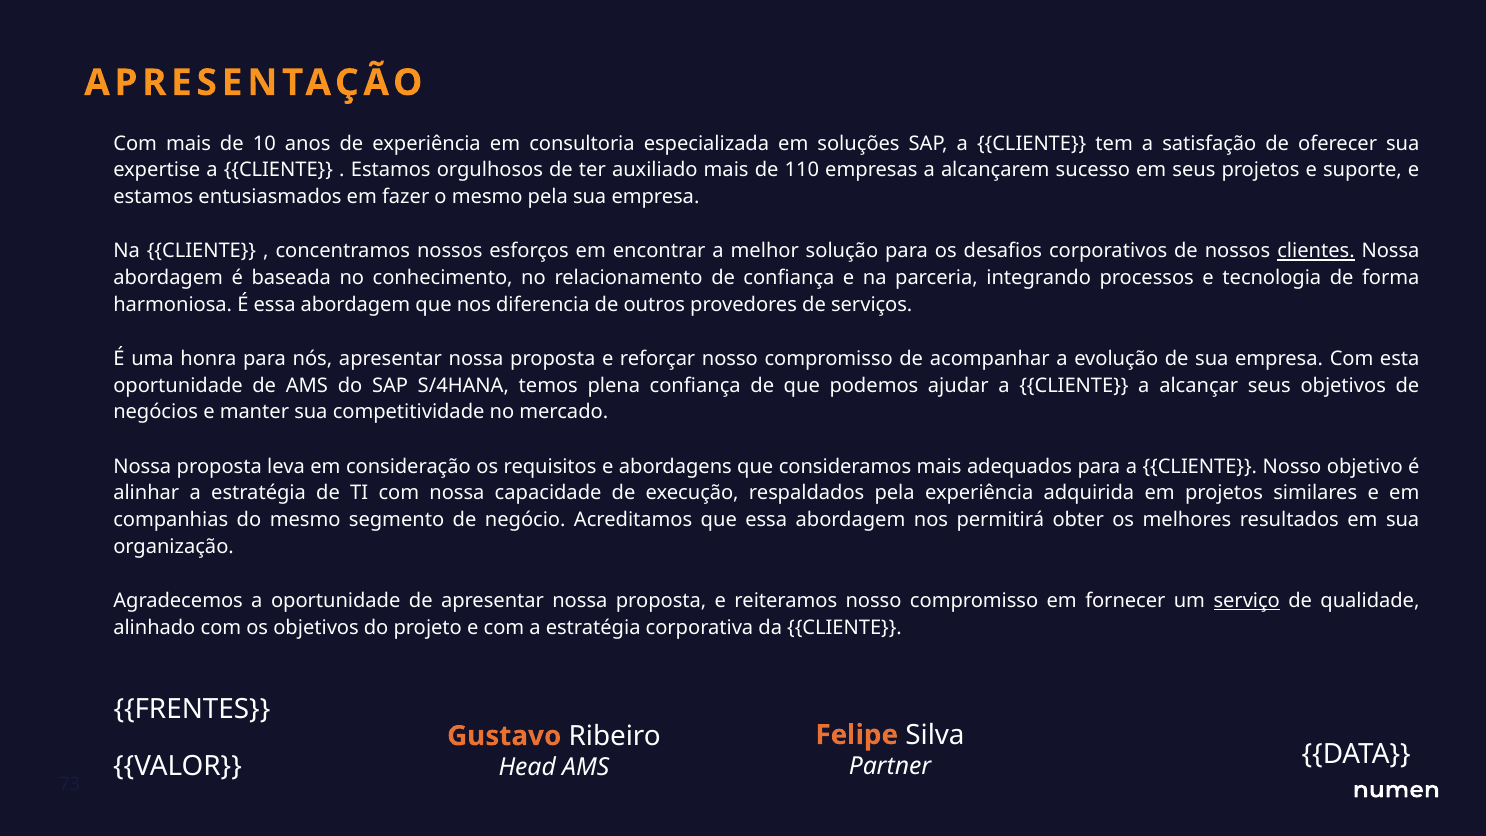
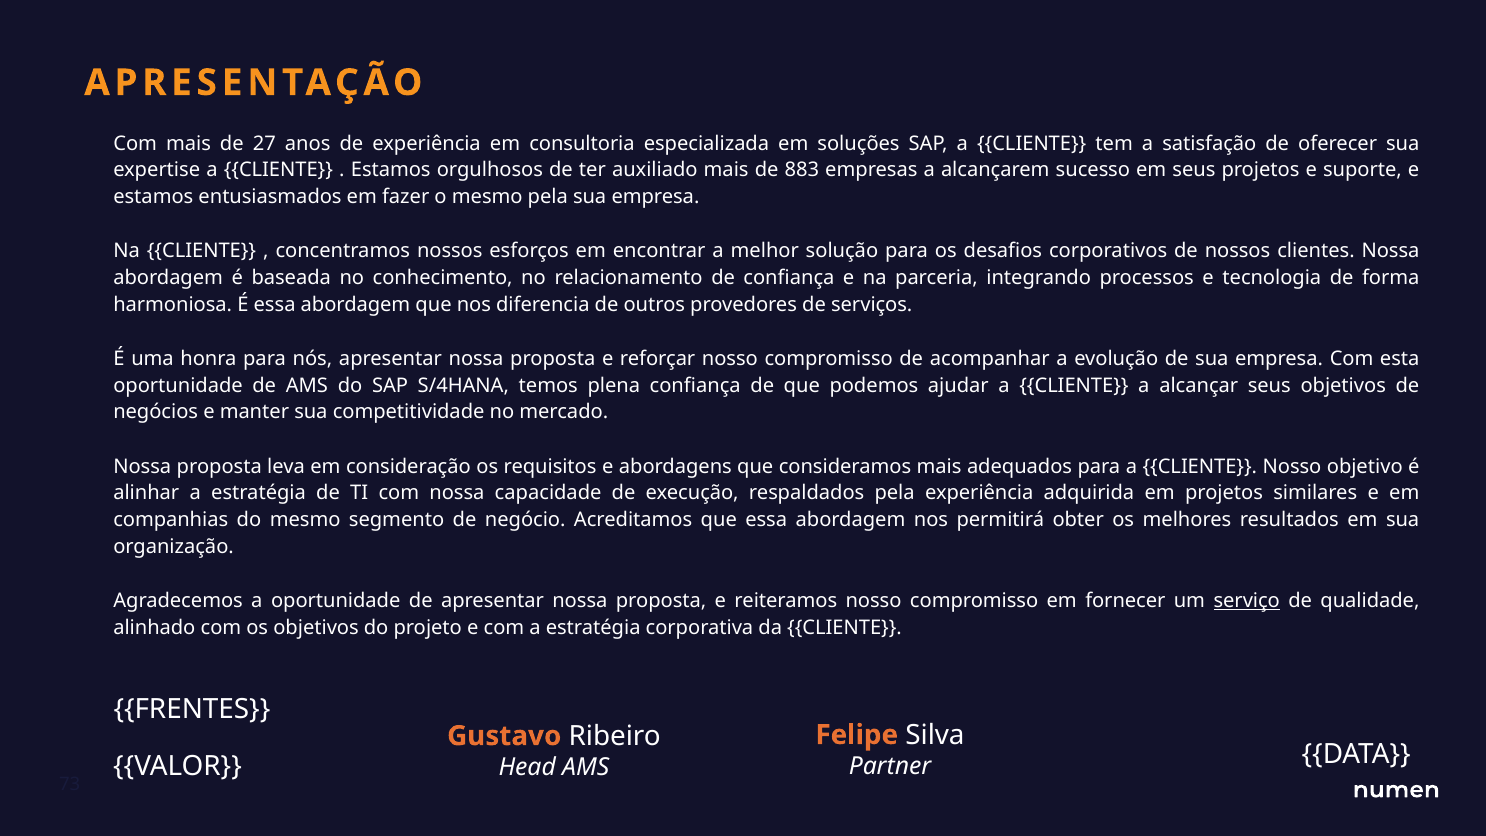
10: 10 -> 27
110: 110 -> 883
clientes underline: present -> none
